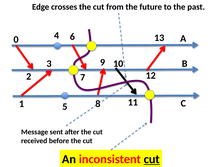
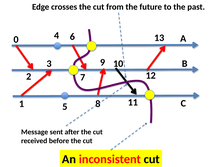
cut at (152, 159) underline: present -> none
